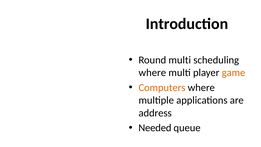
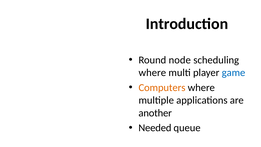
Round multi: multi -> node
game colour: orange -> blue
address: address -> another
